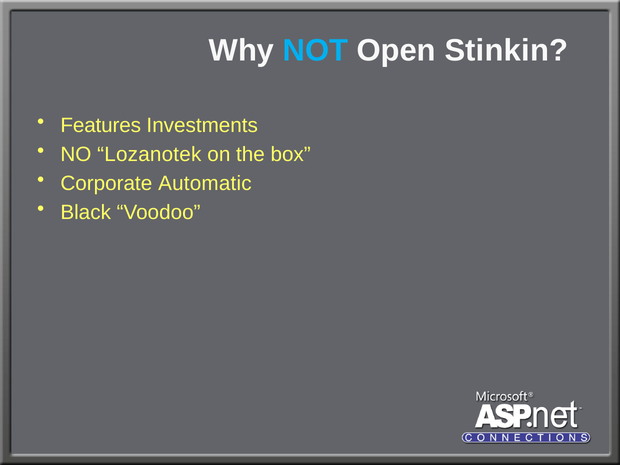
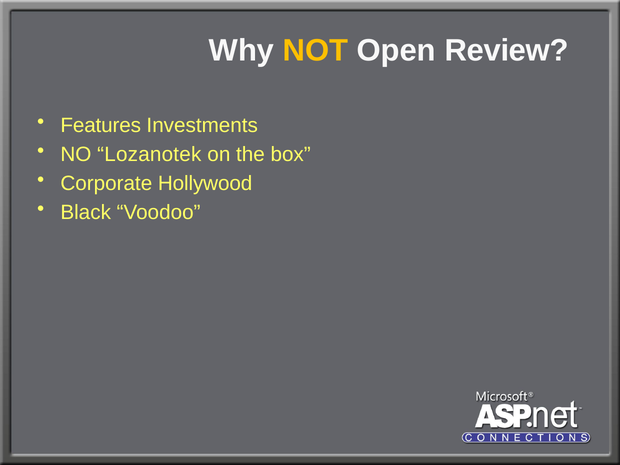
NOT colour: light blue -> yellow
Stinkin: Stinkin -> Review
Automatic: Automatic -> Hollywood
